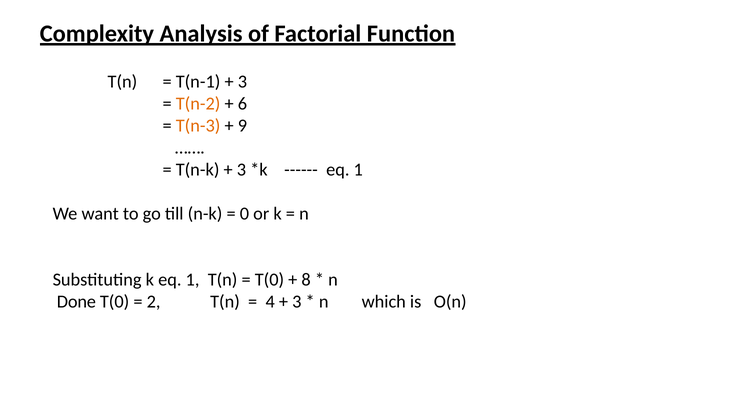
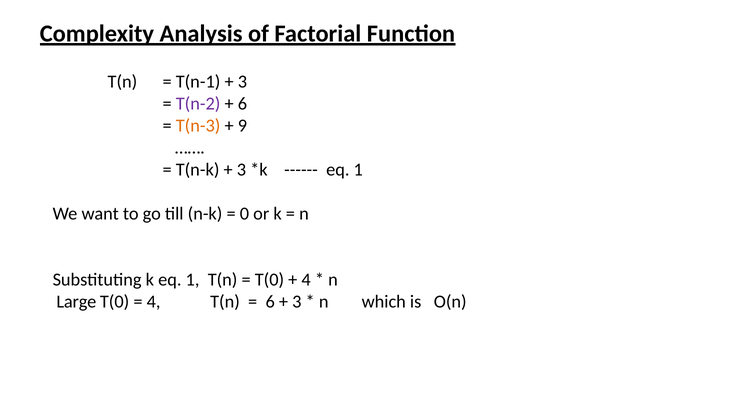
T(n-2 colour: orange -> purple
8 at (306, 280): 8 -> 4
Done: Done -> Large
2 at (154, 302): 2 -> 4
4 at (270, 302): 4 -> 6
